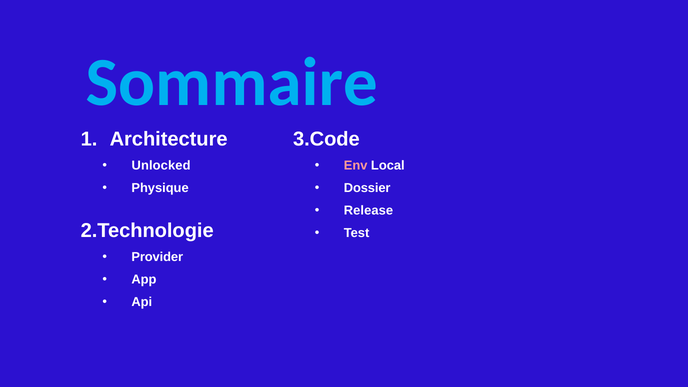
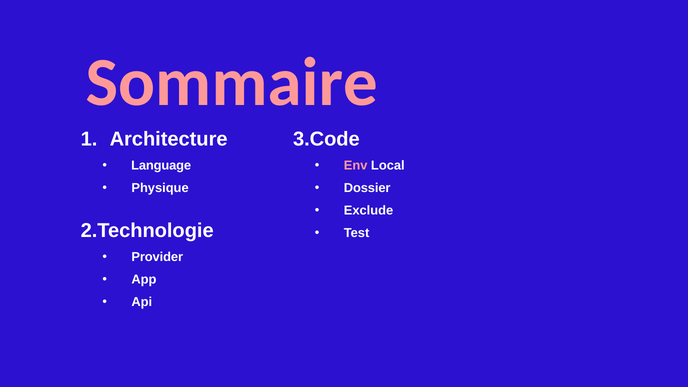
Sommaire colour: light blue -> pink
Unlocked: Unlocked -> Language
Release: Release -> Exclude
